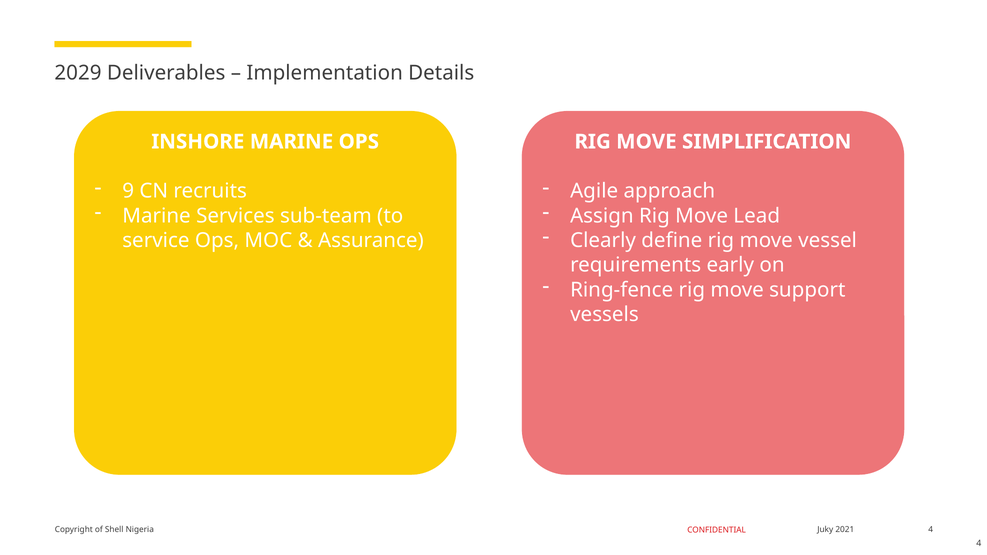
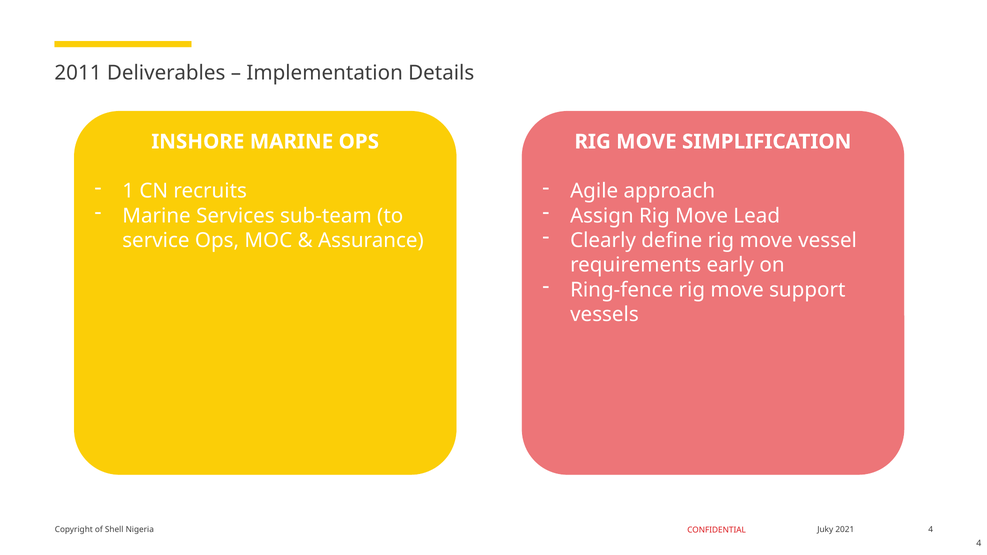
2029: 2029 -> 2011
9: 9 -> 1
